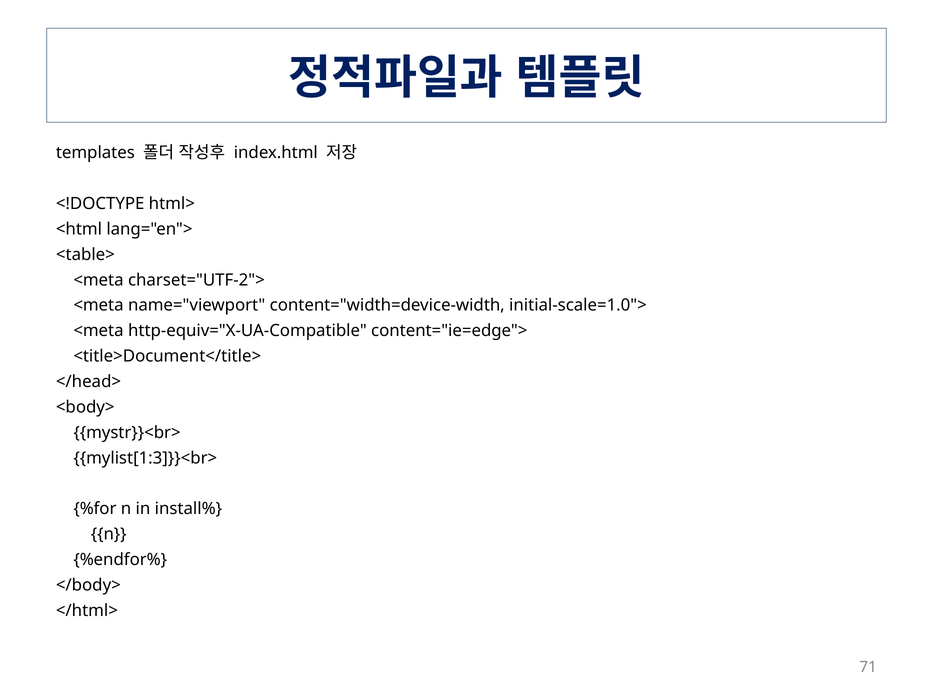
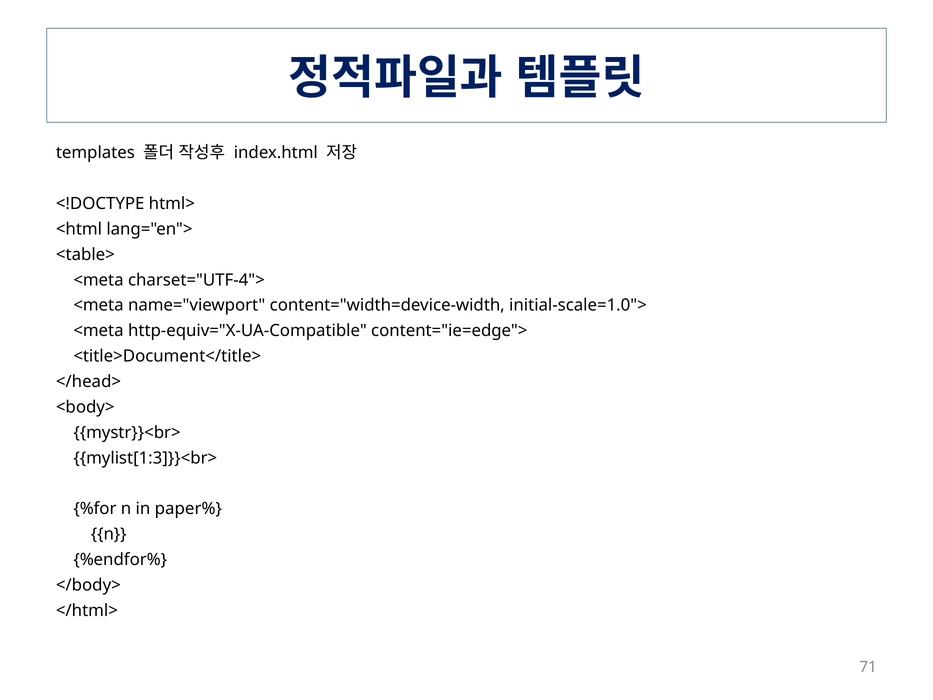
charset="UTF-2">: charset="UTF-2"> -> charset="UTF-4">
install%: install% -> paper%
